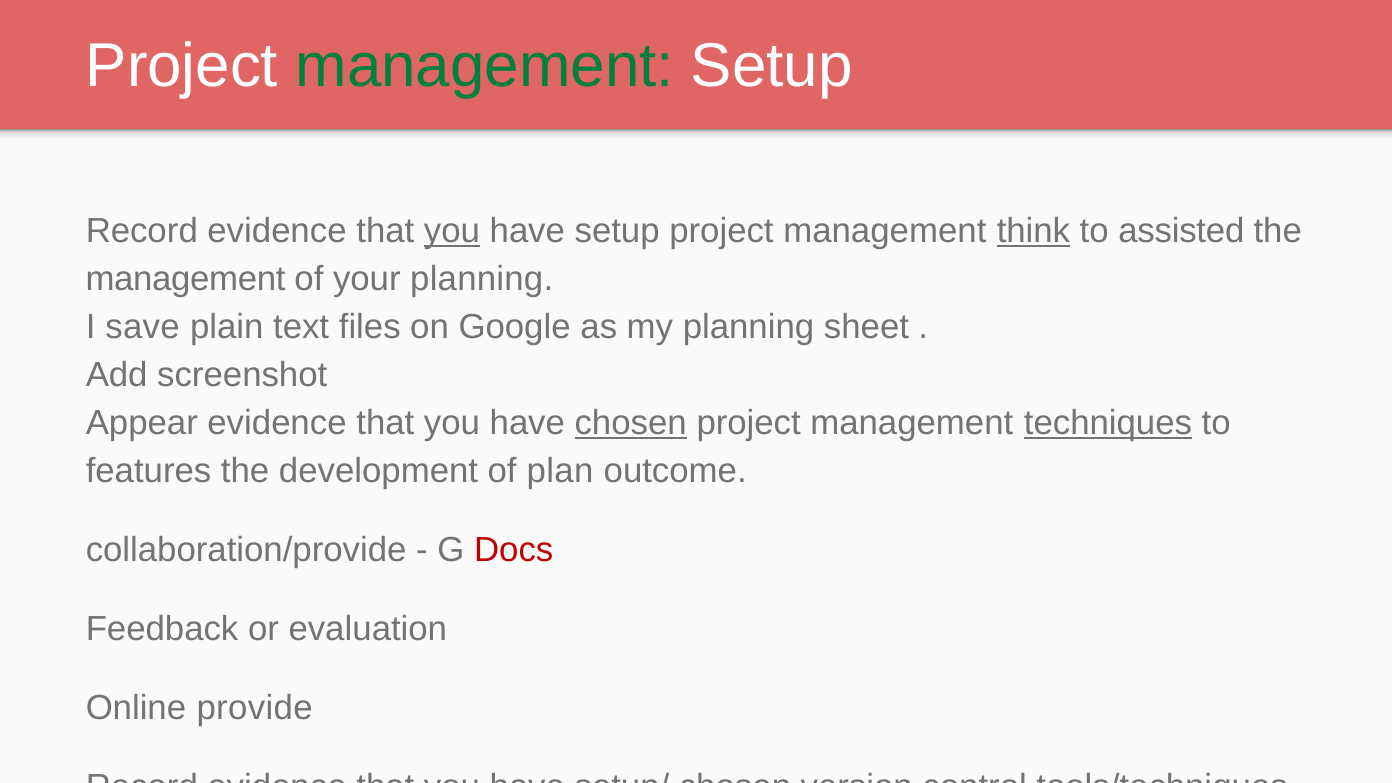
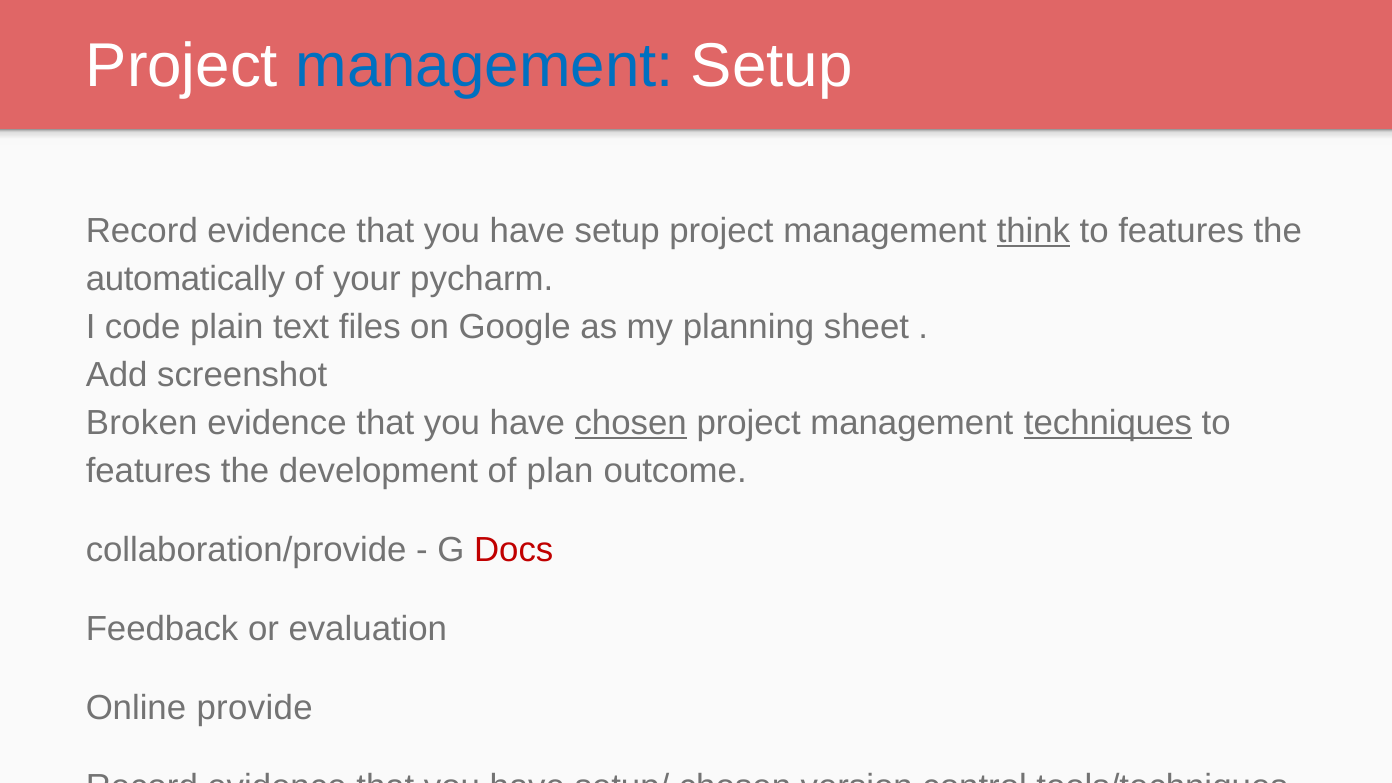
management at (485, 67) colour: green -> blue
you at (452, 231) underline: present -> none
assisted at (1181, 231): assisted -> features
management at (185, 279): management -> automatically
your planning: planning -> pycharm
save: save -> code
Appear: Appear -> Broken
